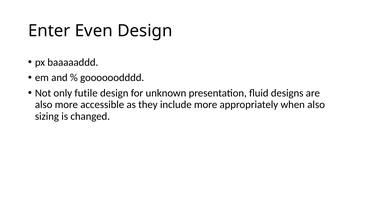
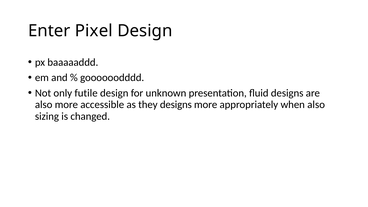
Even: Even -> Pixel
they include: include -> designs
